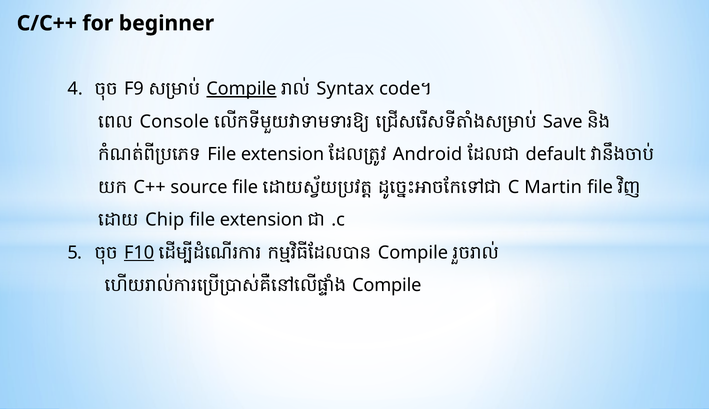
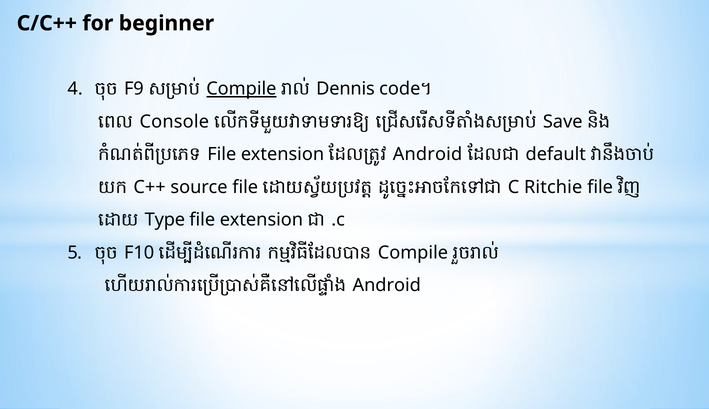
Syntax: Syntax -> Dennis
Martin: Martin -> Ritchie
Chip: Chip -> Type
F10 underline: present -> none
Compile at (387, 285): Compile -> Android
